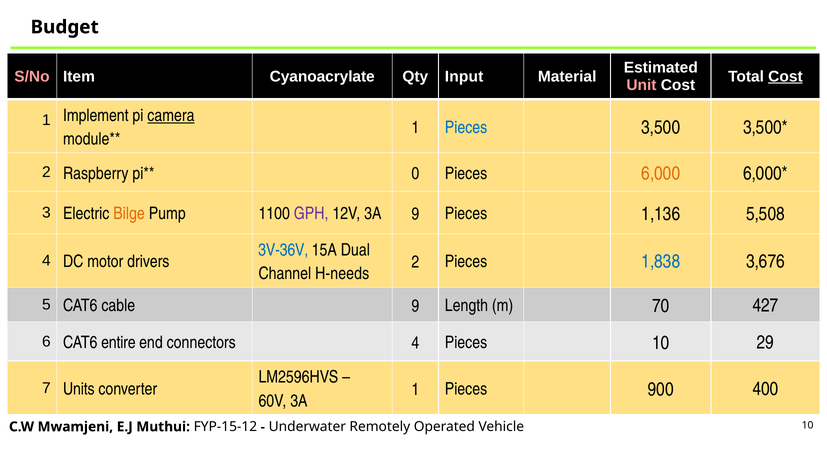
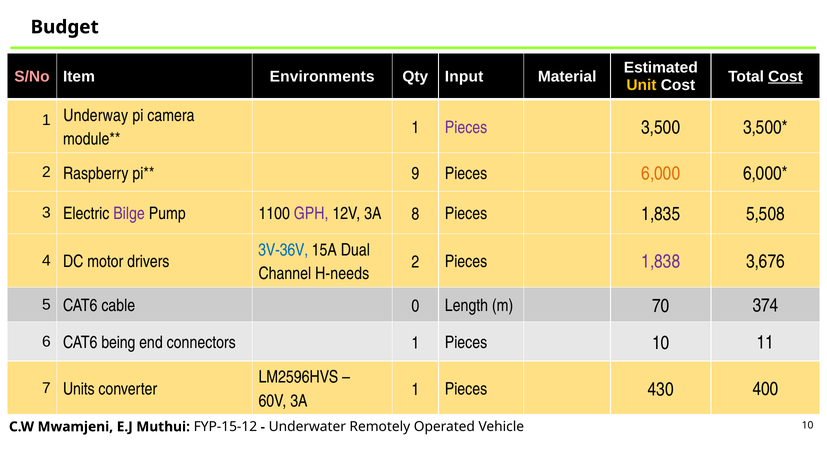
Cyanoacrylate: Cyanoacrylate -> Environments
Unit colour: pink -> yellow
Implement: Implement -> Underway
camera underline: present -> none
Pieces at (466, 127) colour: blue -> purple
0: 0 -> 9
Bilge colour: orange -> purple
3A 9: 9 -> 8
1,136: 1,136 -> 1,835
1,838 colour: blue -> purple
cable 9: 9 -> 0
427: 427 -> 374
entire: entire -> being
connectors 4: 4 -> 1
29: 29 -> 11
900: 900 -> 430
